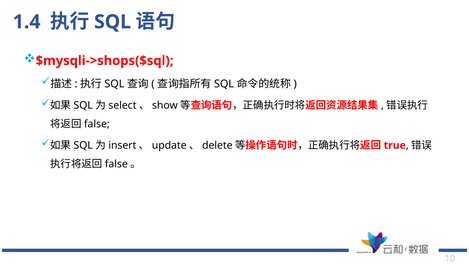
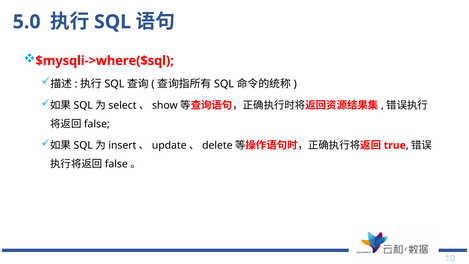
1.4: 1.4 -> 5.0
$mysqli->shops($sql: $mysqli->shops($sql -> $mysqli->where($sql
